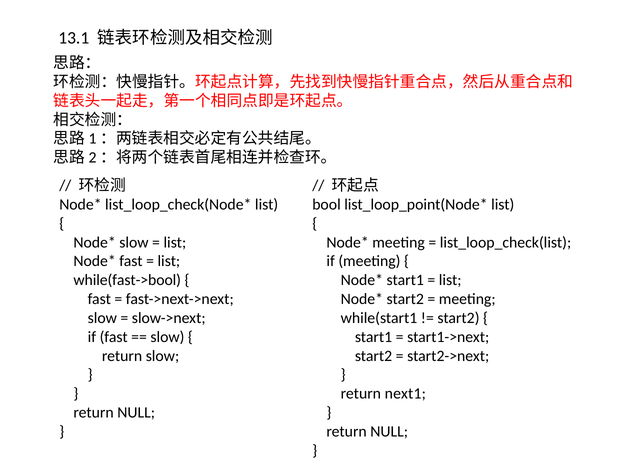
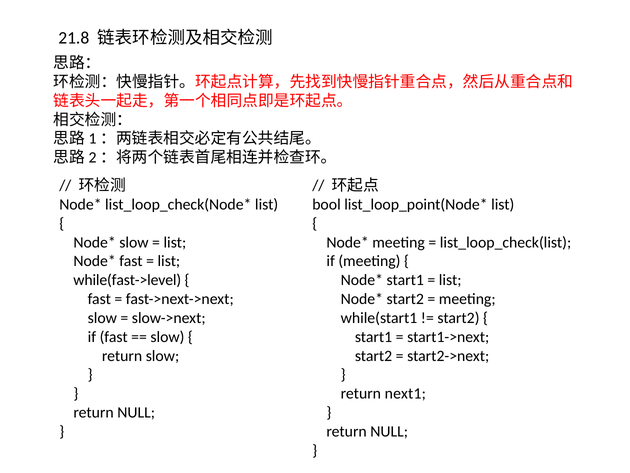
13.1: 13.1 -> 21.8
while(fast->bool: while(fast->bool -> while(fast->level
